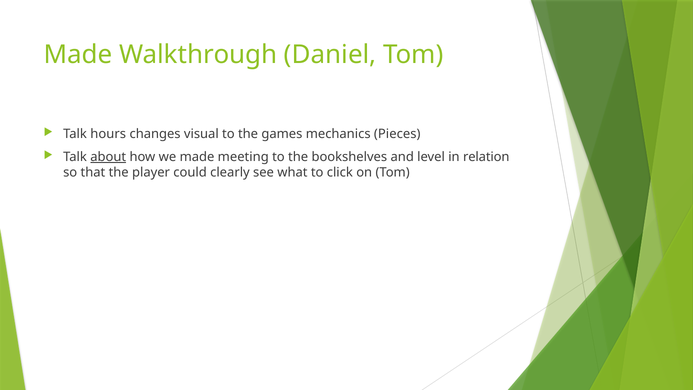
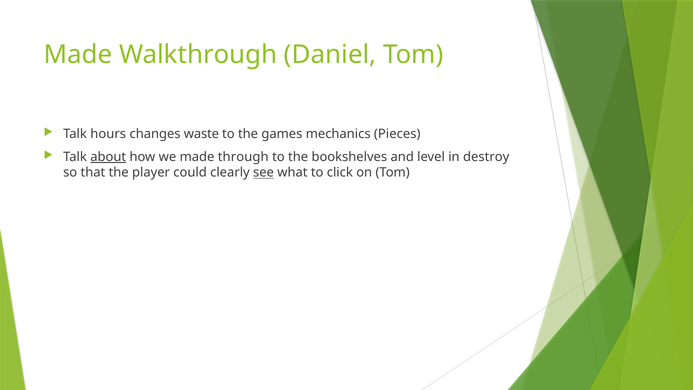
visual: visual -> waste
meeting: meeting -> through
relation: relation -> destroy
see underline: none -> present
